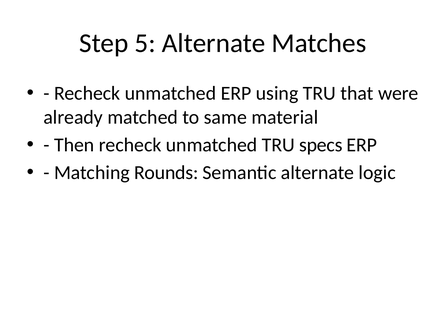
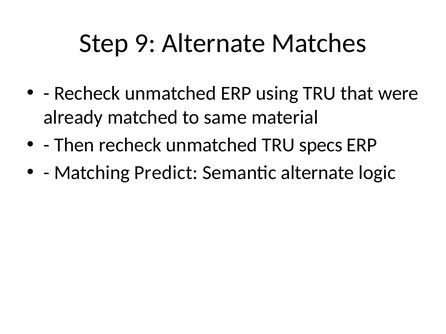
5: 5 -> 9
Rounds: Rounds -> Predict
